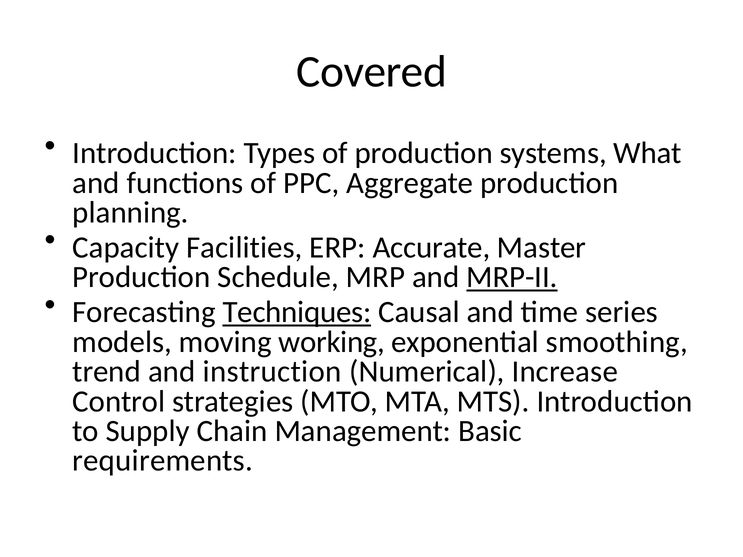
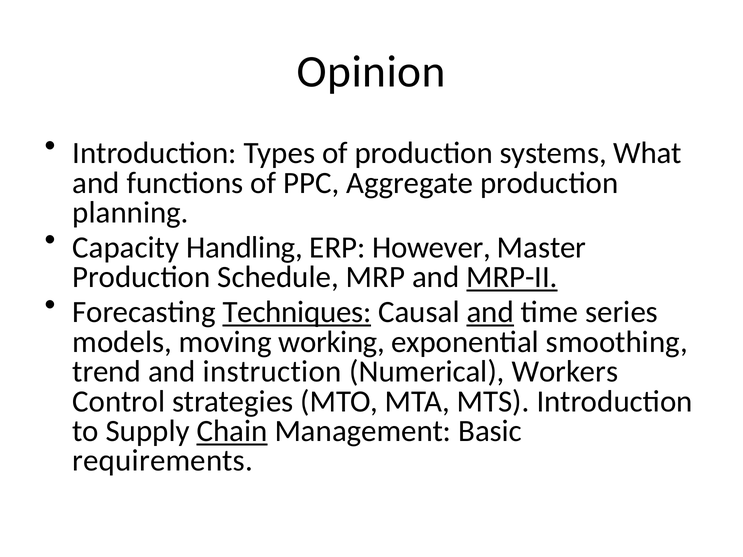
Covered: Covered -> Opinion
Facilities: Facilities -> Handling
Accurate: Accurate -> However
and at (490, 312) underline: none -> present
Increase: Increase -> Workers
Chain underline: none -> present
